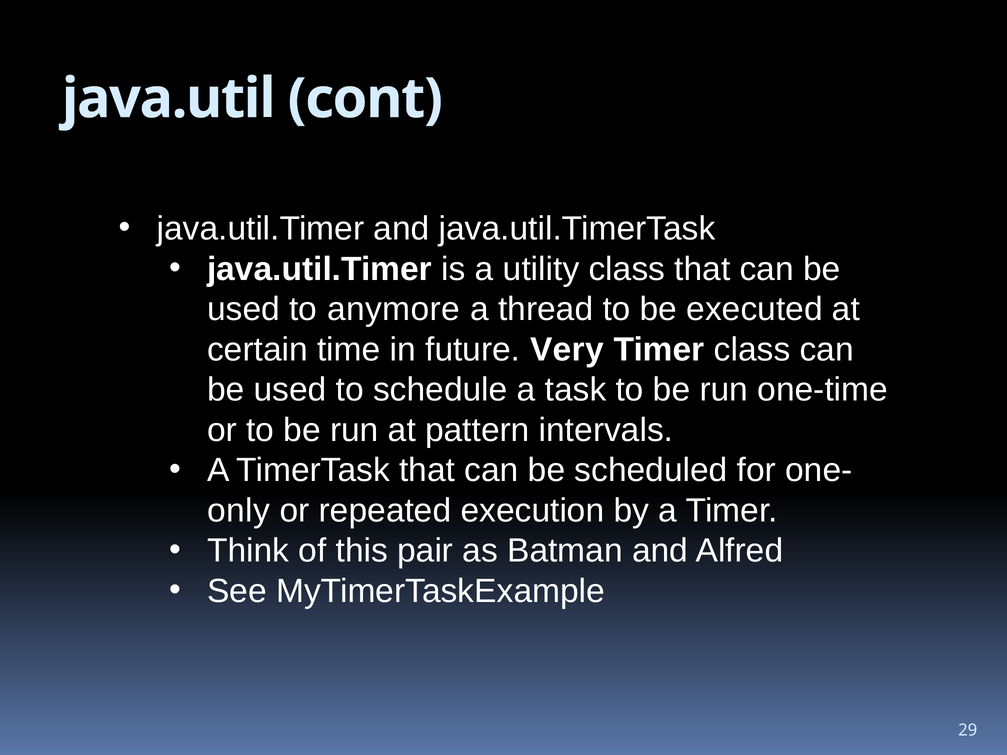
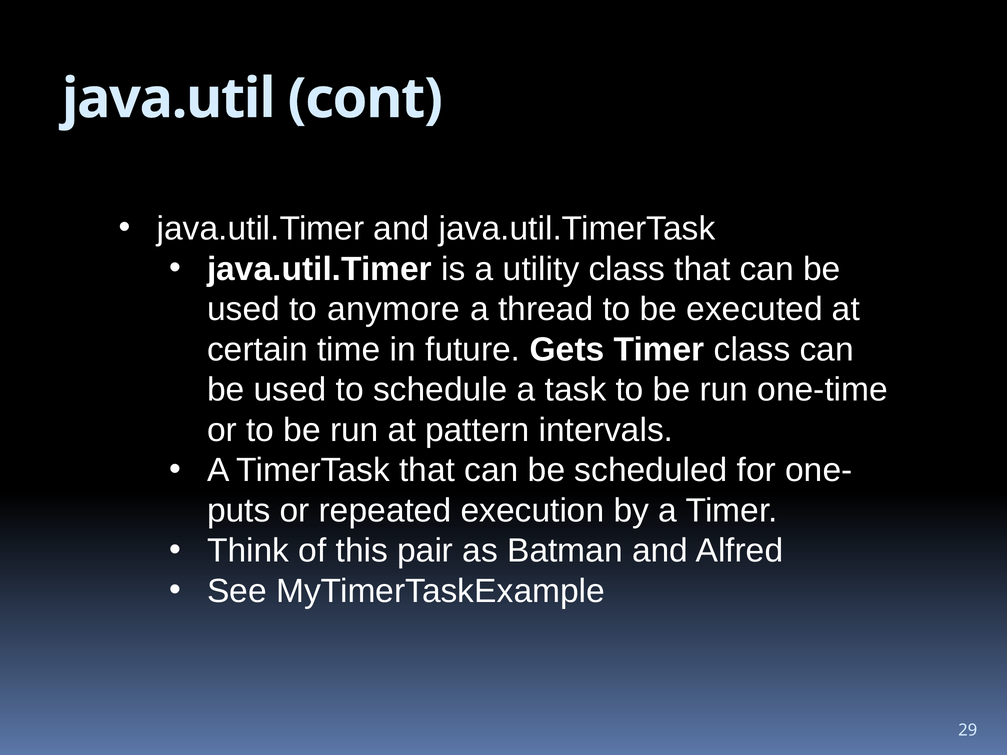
Very: Very -> Gets
only: only -> puts
